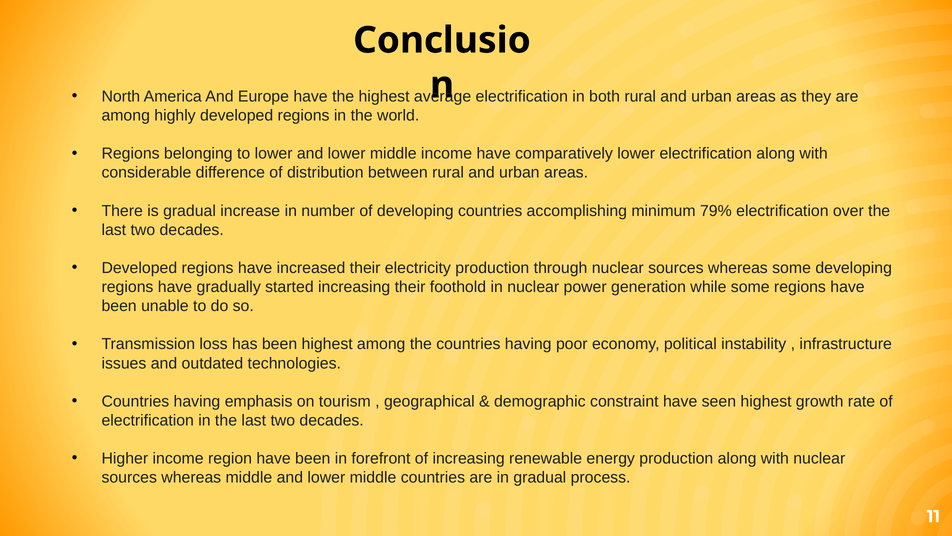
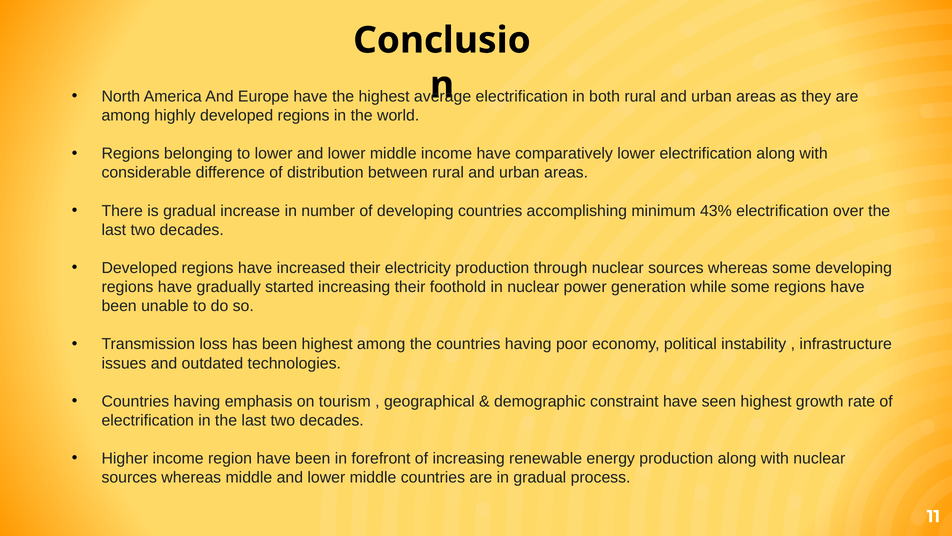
79%: 79% -> 43%
